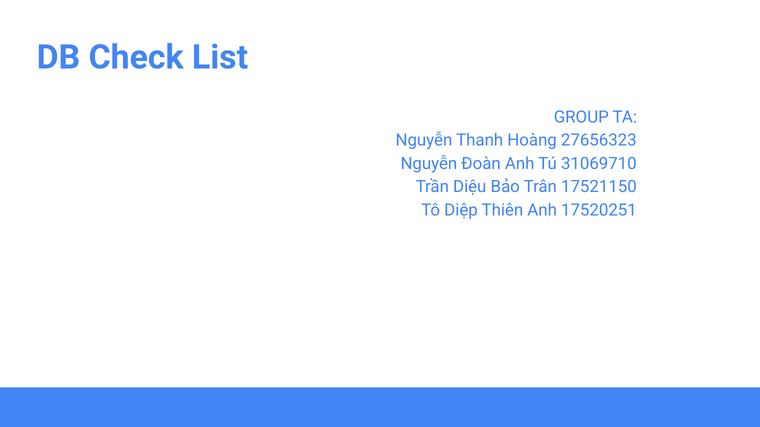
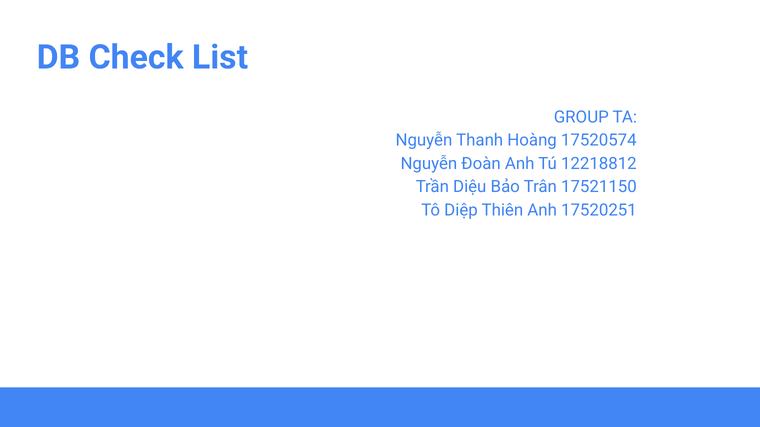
27656323: 27656323 -> 17520574
31069710: 31069710 -> 12218812
